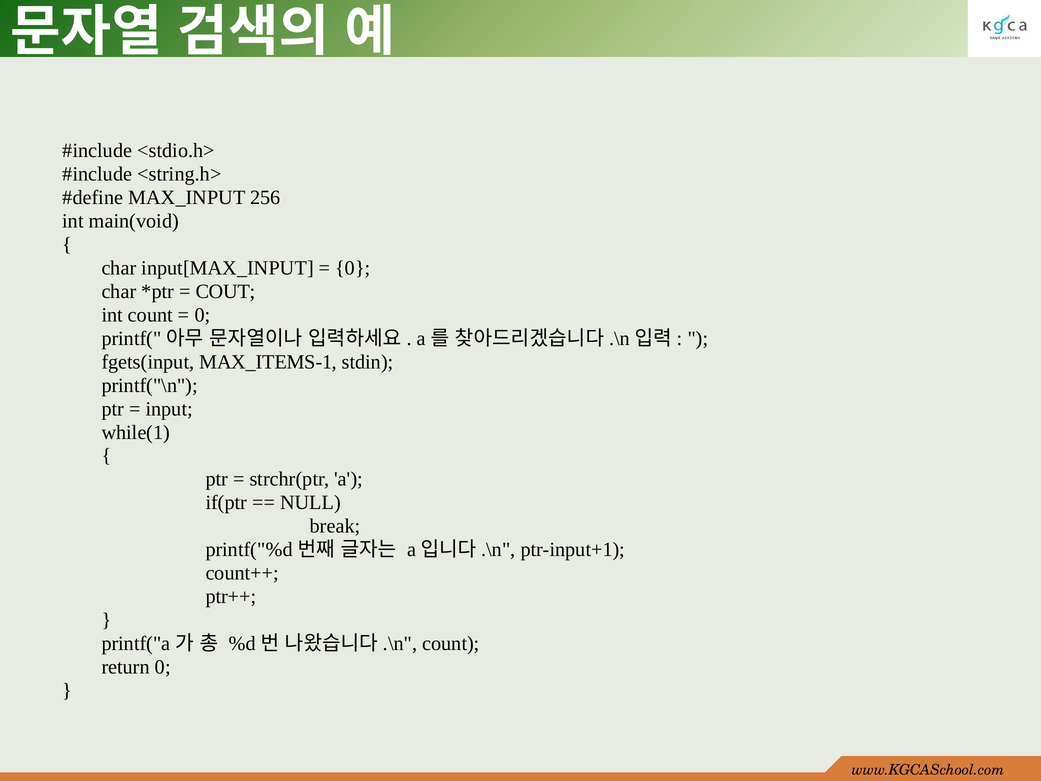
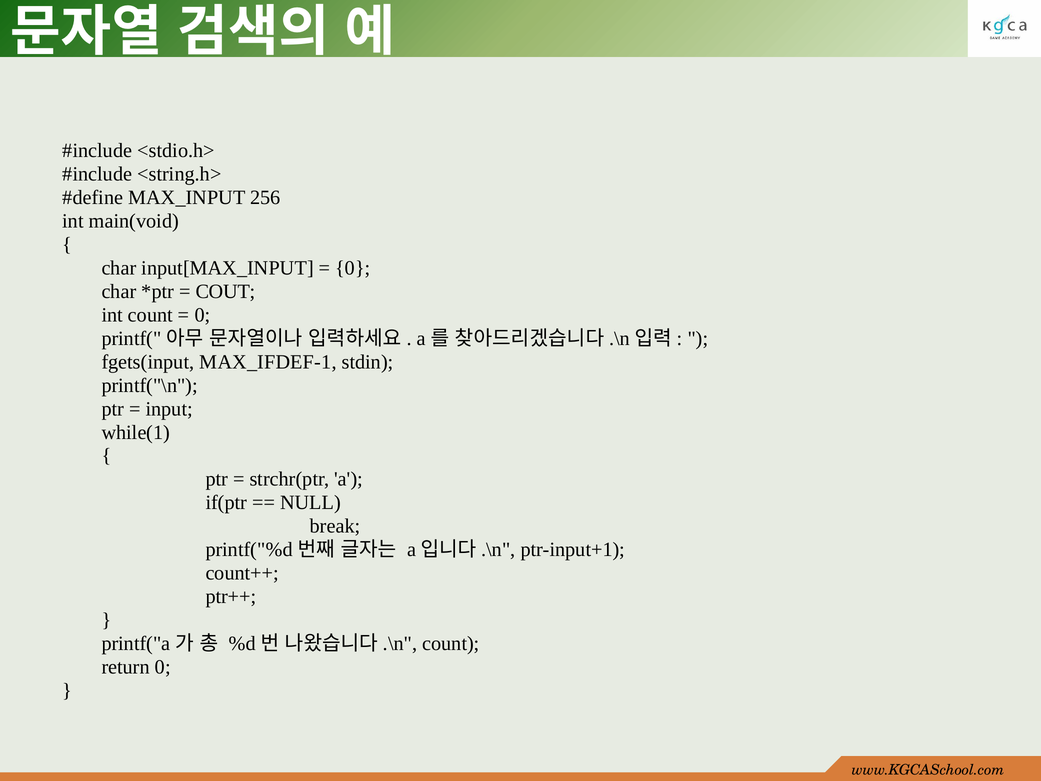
MAX_ITEMS-1: MAX_ITEMS-1 -> MAX_IFDEF-1
